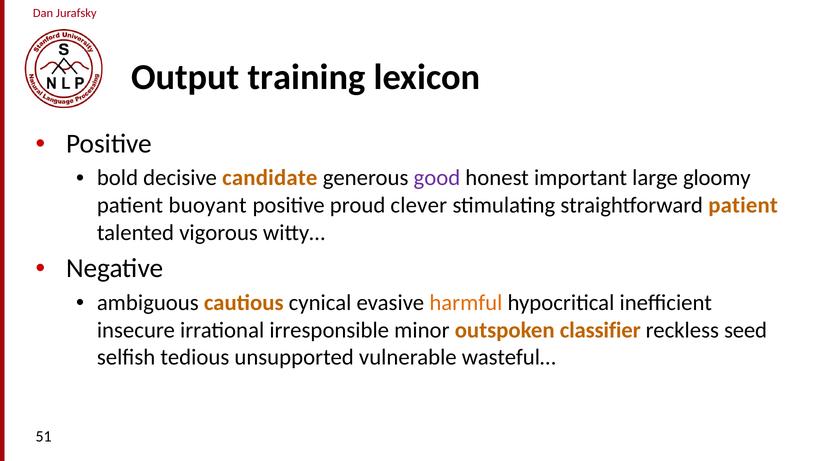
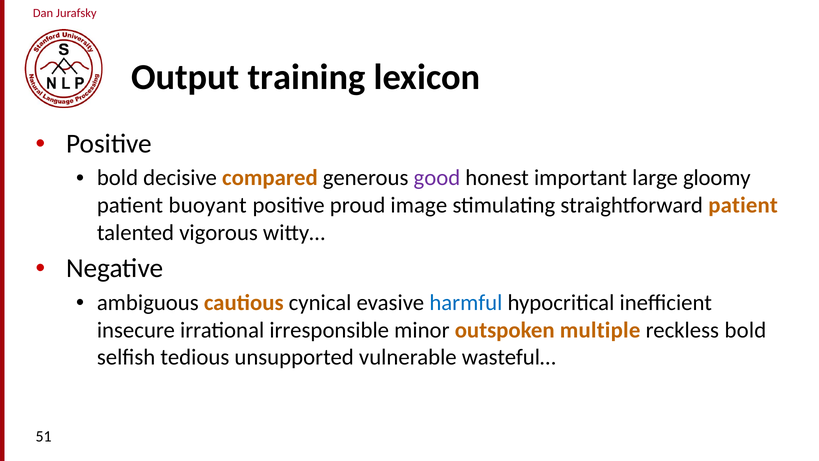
candidate: candidate -> compared
clever: clever -> image
harmful colour: orange -> blue
classifier: classifier -> multiple
reckless seed: seed -> bold
